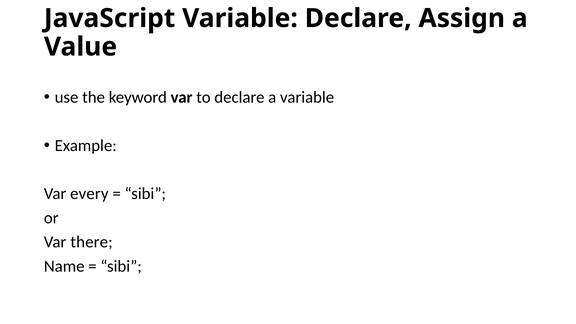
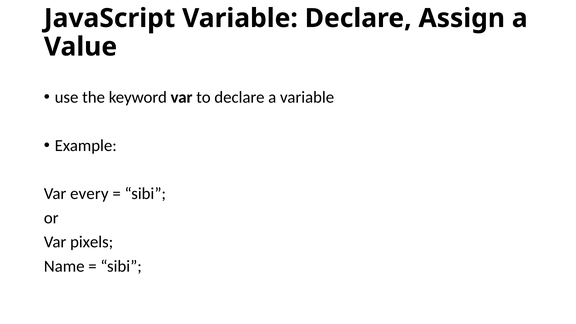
there: there -> pixels
